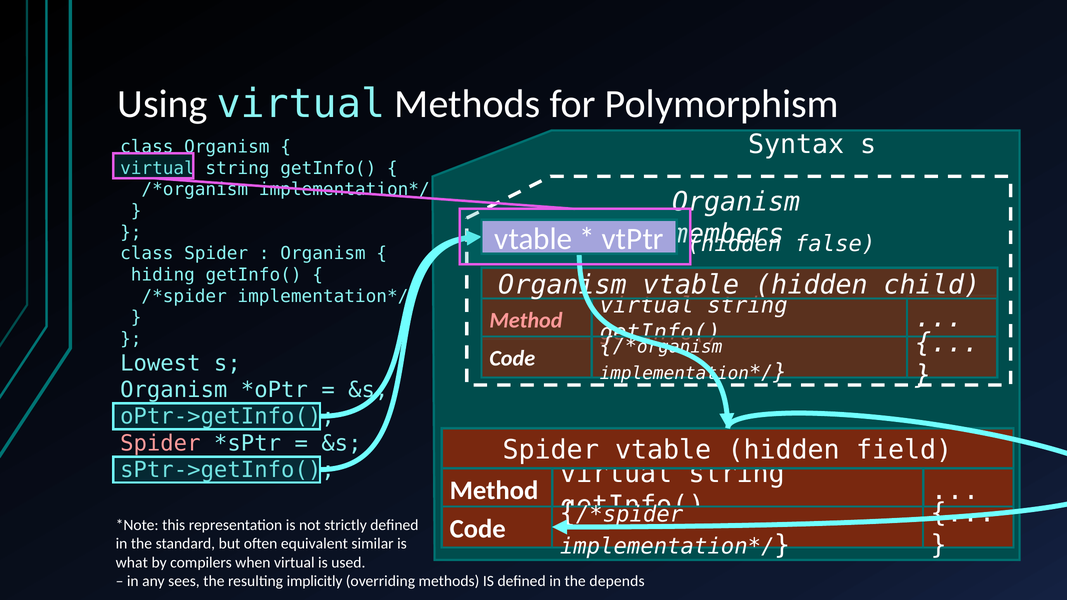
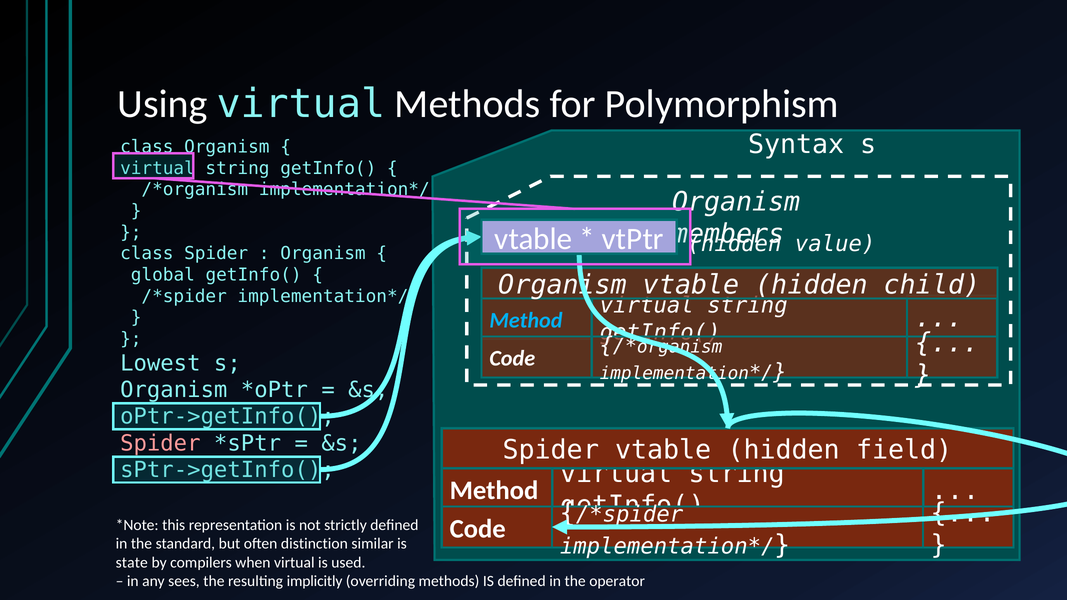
false: false -> value
hiding: hiding -> global
Method at (526, 320) colour: pink -> light blue
equivalent: equivalent -> distinction
what: what -> state
depends: depends -> operator
